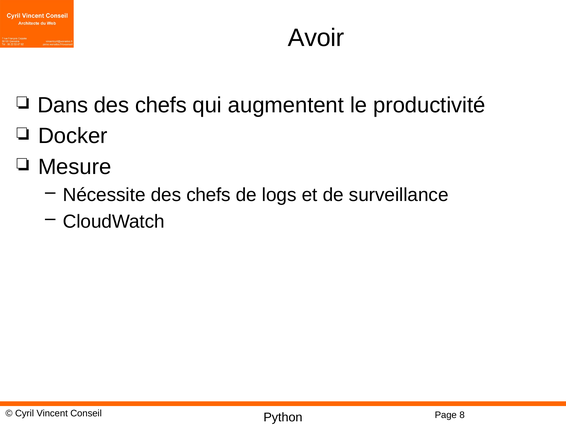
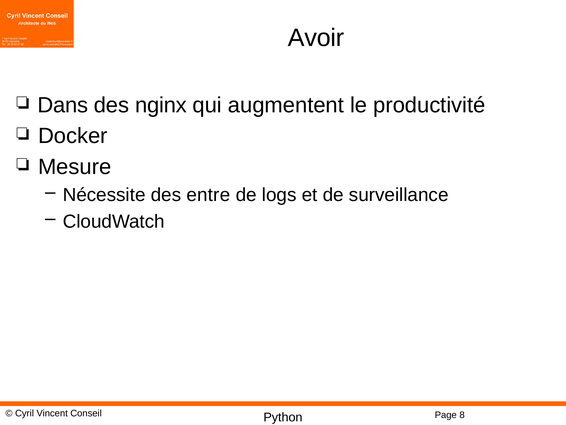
chefs at (161, 105): chefs -> nginx
Nécessite des chefs: chefs -> entre
